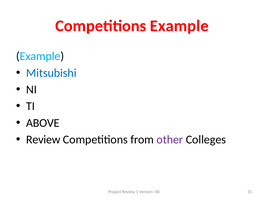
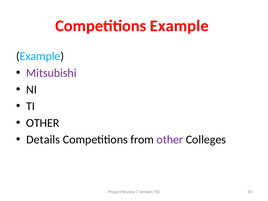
Mitsubishi colour: blue -> purple
ABOVE at (43, 123): ABOVE -> OTHER
Review at (43, 140): Review -> Details
